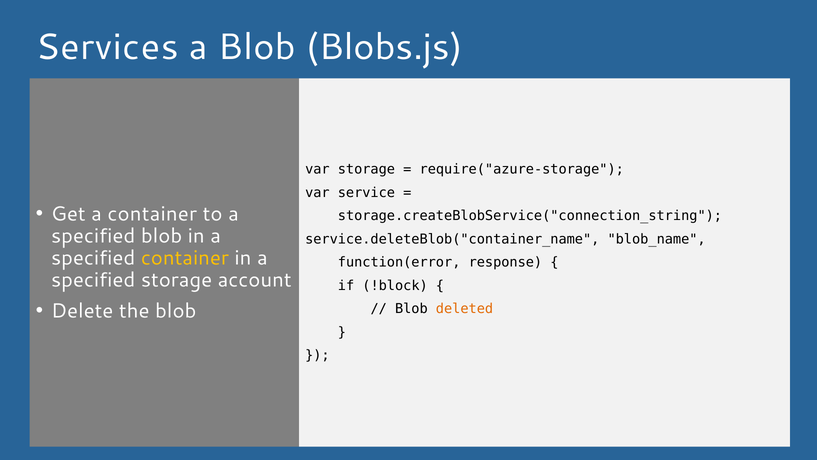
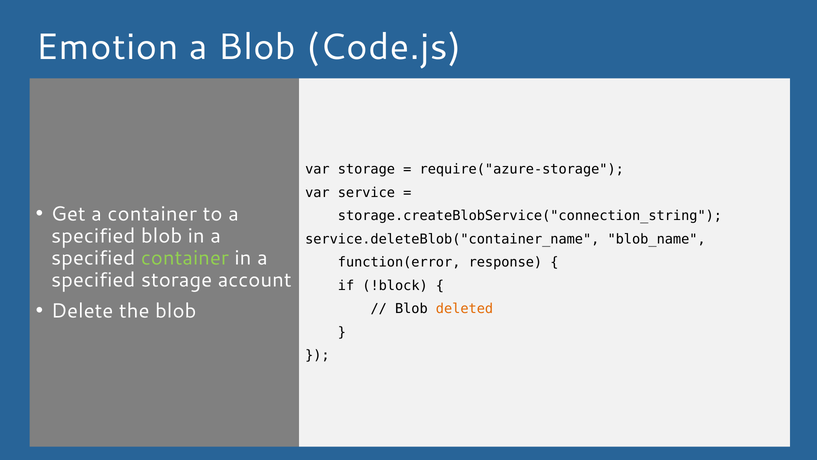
Services: Services -> Emotion
Blobs.js: Blobs.js -> Code.js
container at (185, 258) colour: yellow -> light green
